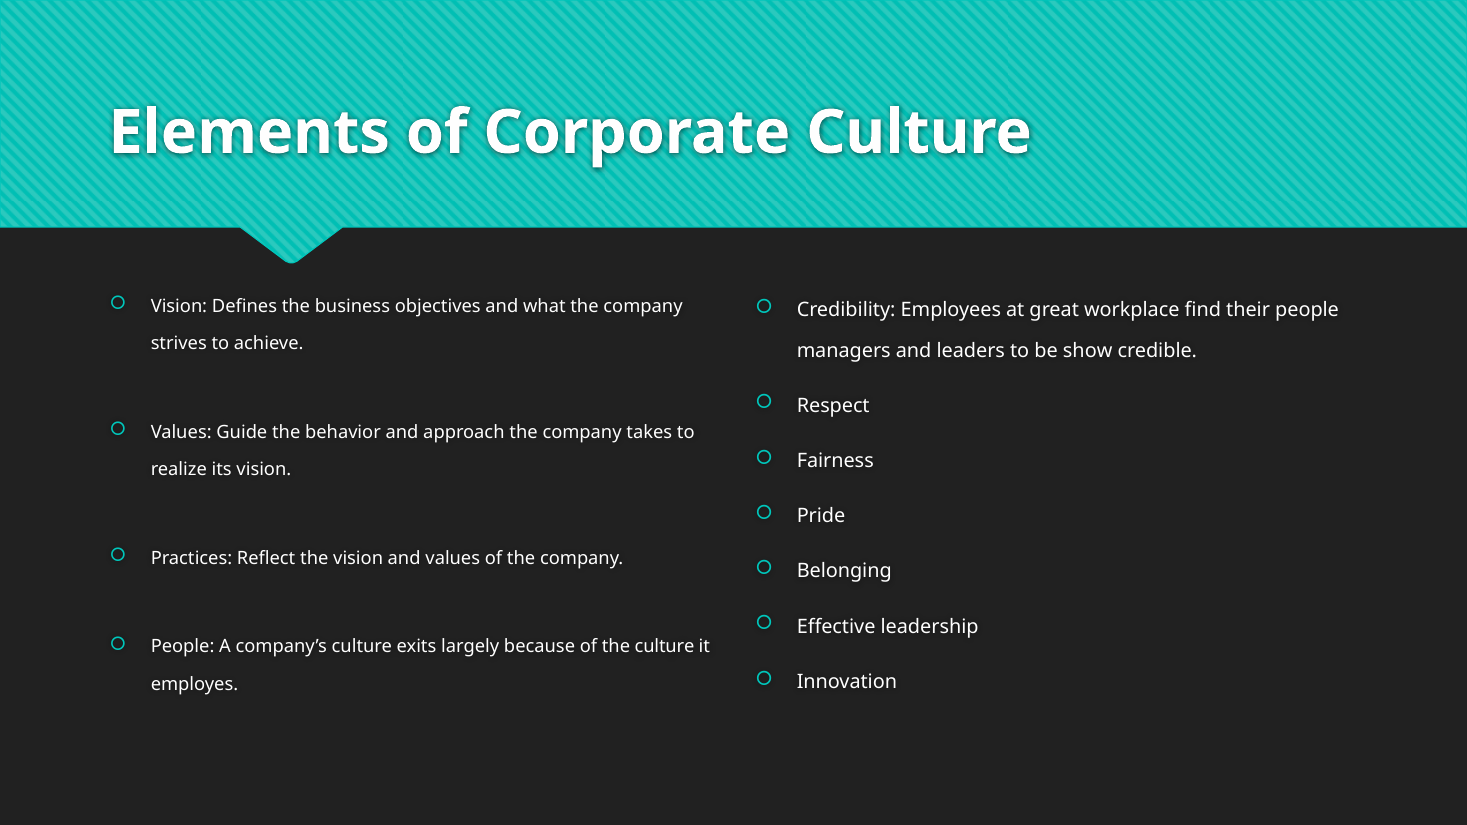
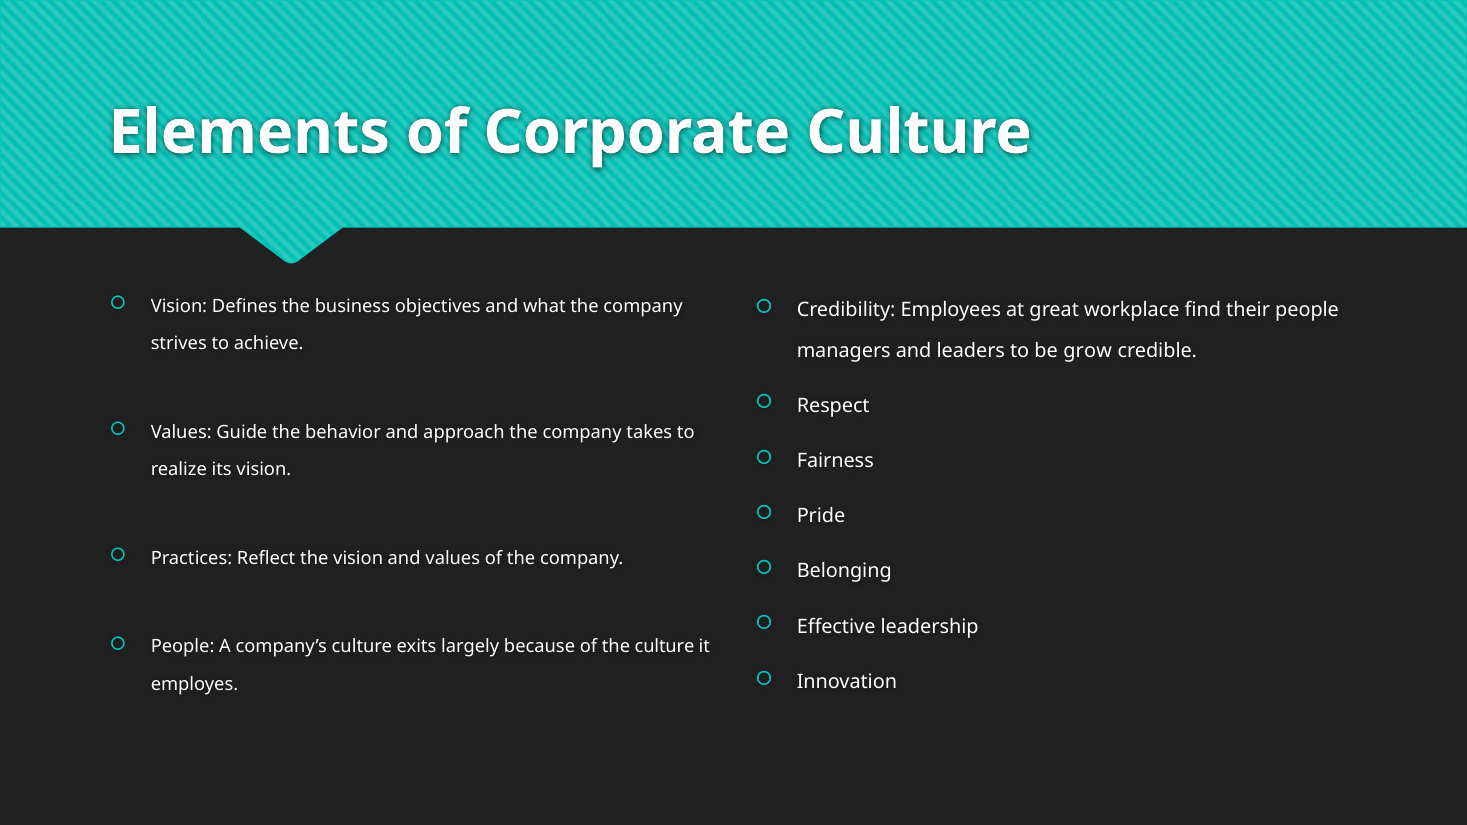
show: show -> grow
